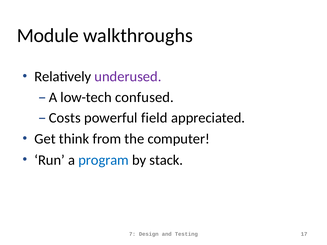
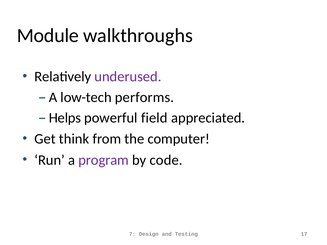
confused: confused -> performs
Costs: Costs -> Helps
program colour: blue -> purple
stack: stack -> code
